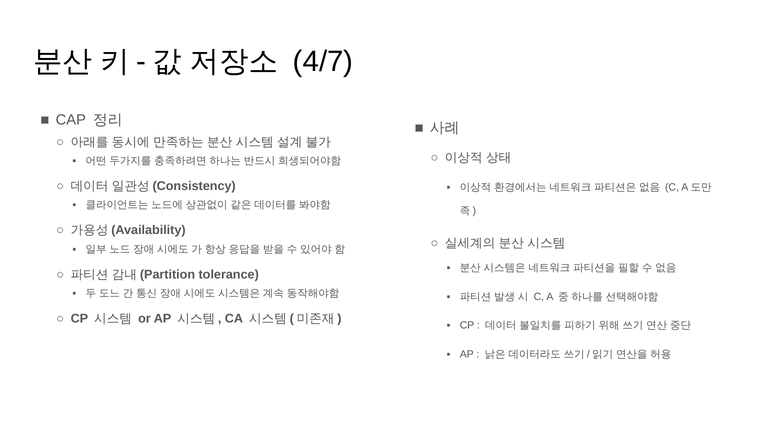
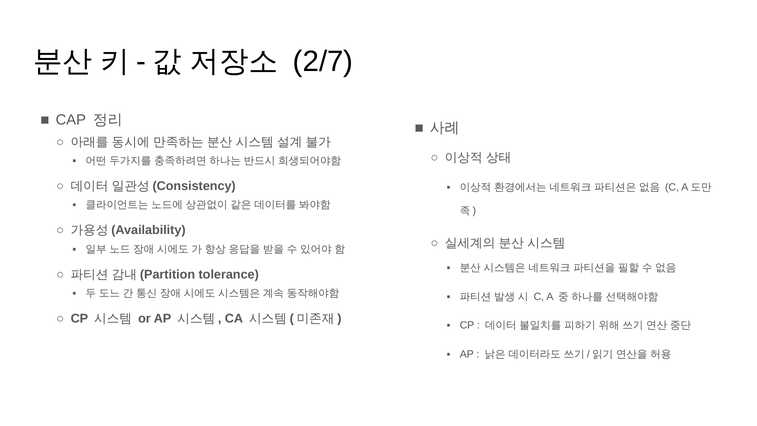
4/7: 4/7 -> 2/7
